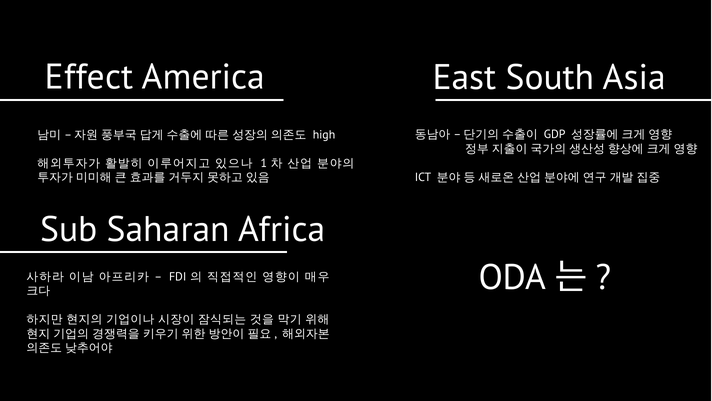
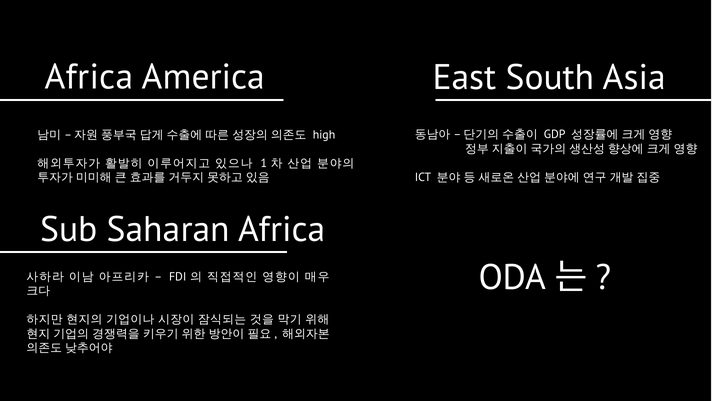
Effect at (89, 77): Effect -> Africa
